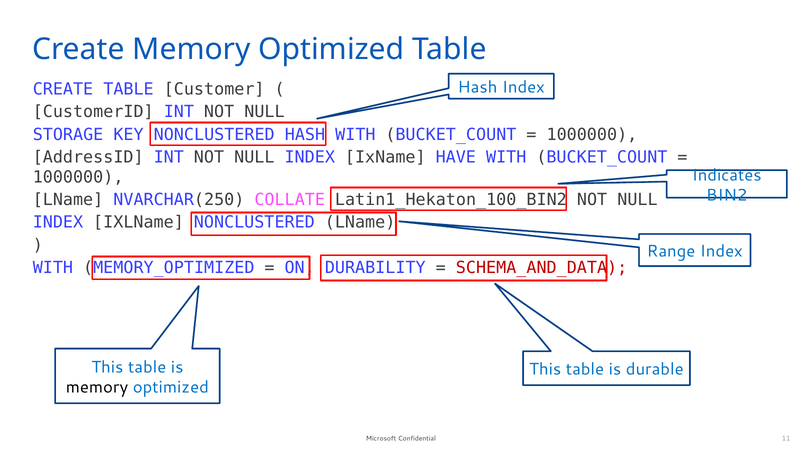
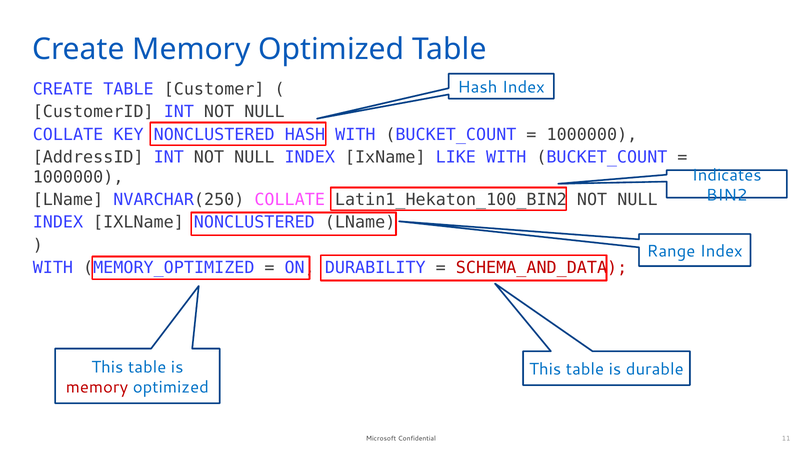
STORAGE at (68, 135): STORAGE -> COLLATE
HAVE: HAVE -> LIKE
memory at (97, 387) colour: black -> red
